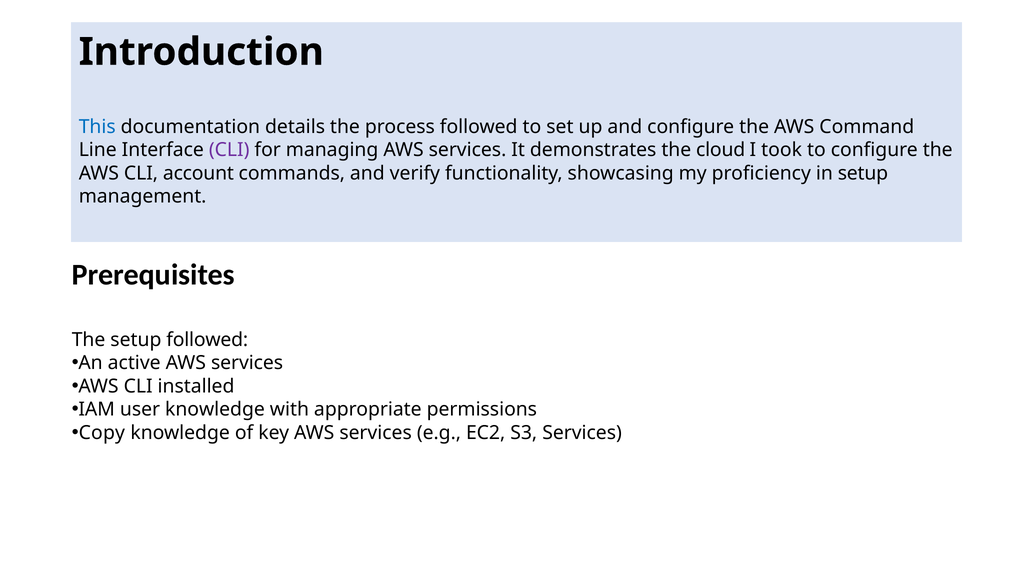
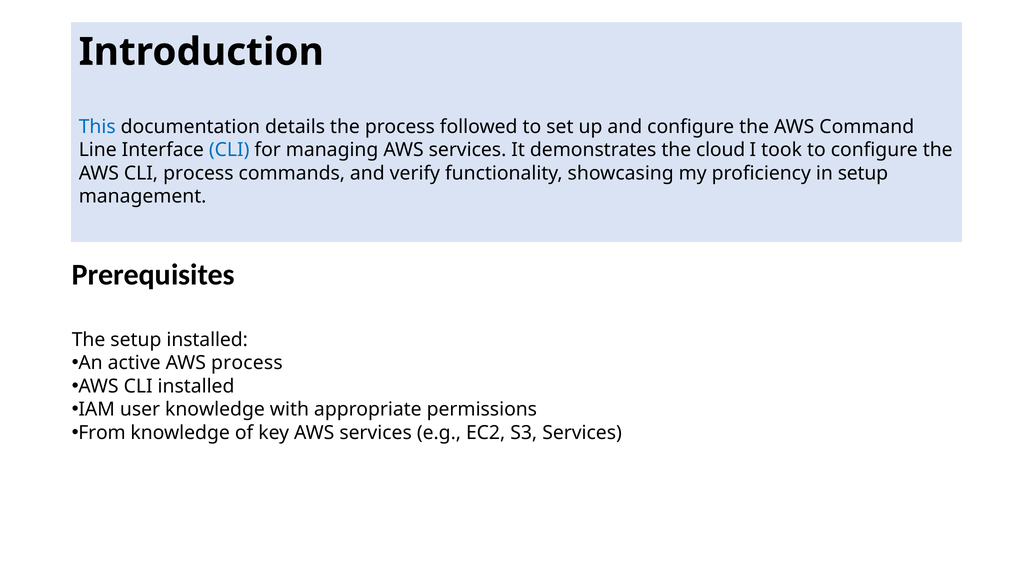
CLI at (229, 150) colour: purple -> blue
CLI account: account -> process
setup followed: followed -> installed
active AWS services: services -> process
Copy: Copy -> From
